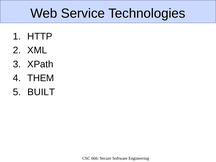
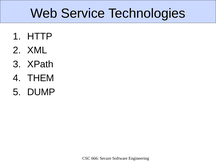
BUILT: BUILT -> DUMP
